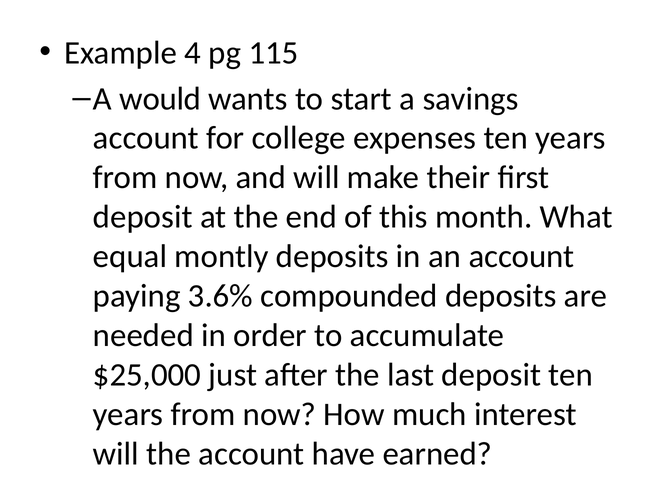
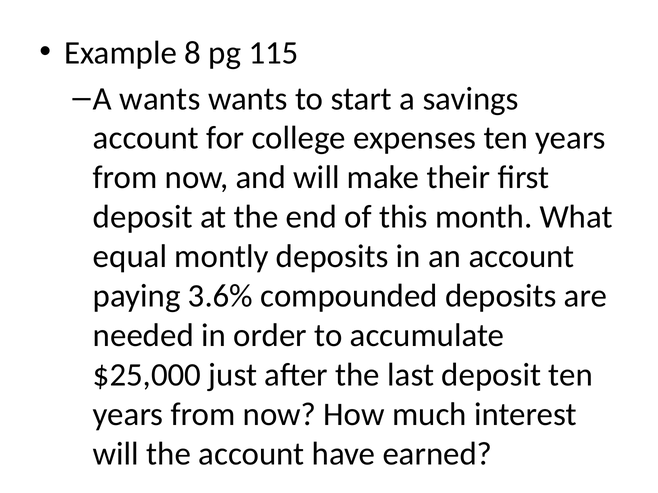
4: 4 -> 8
A would: would -> wants
